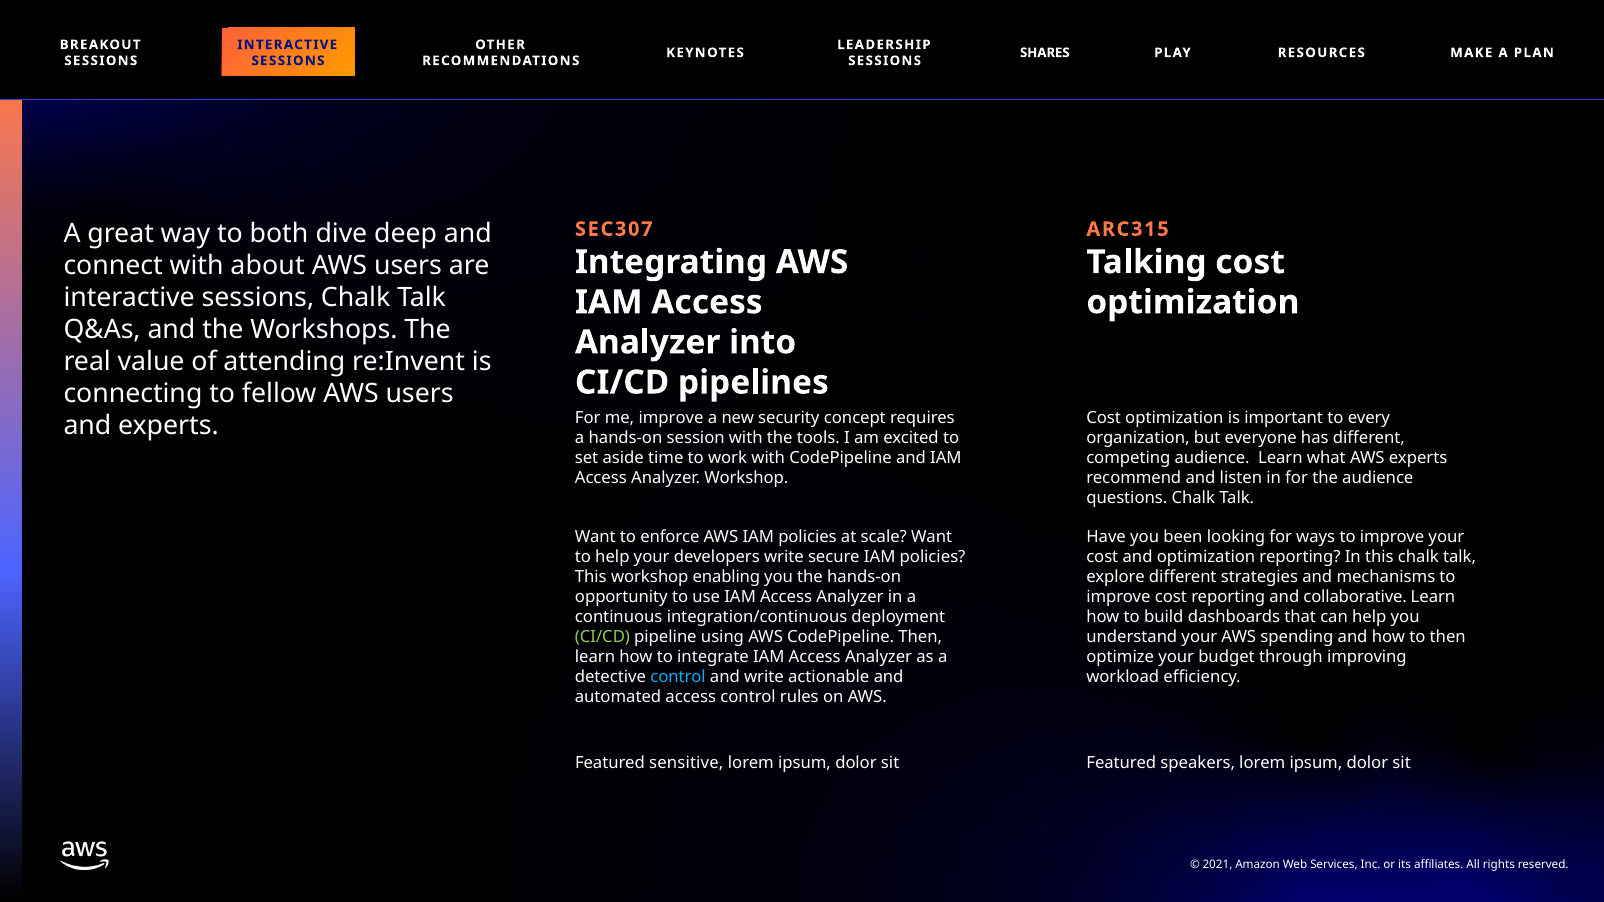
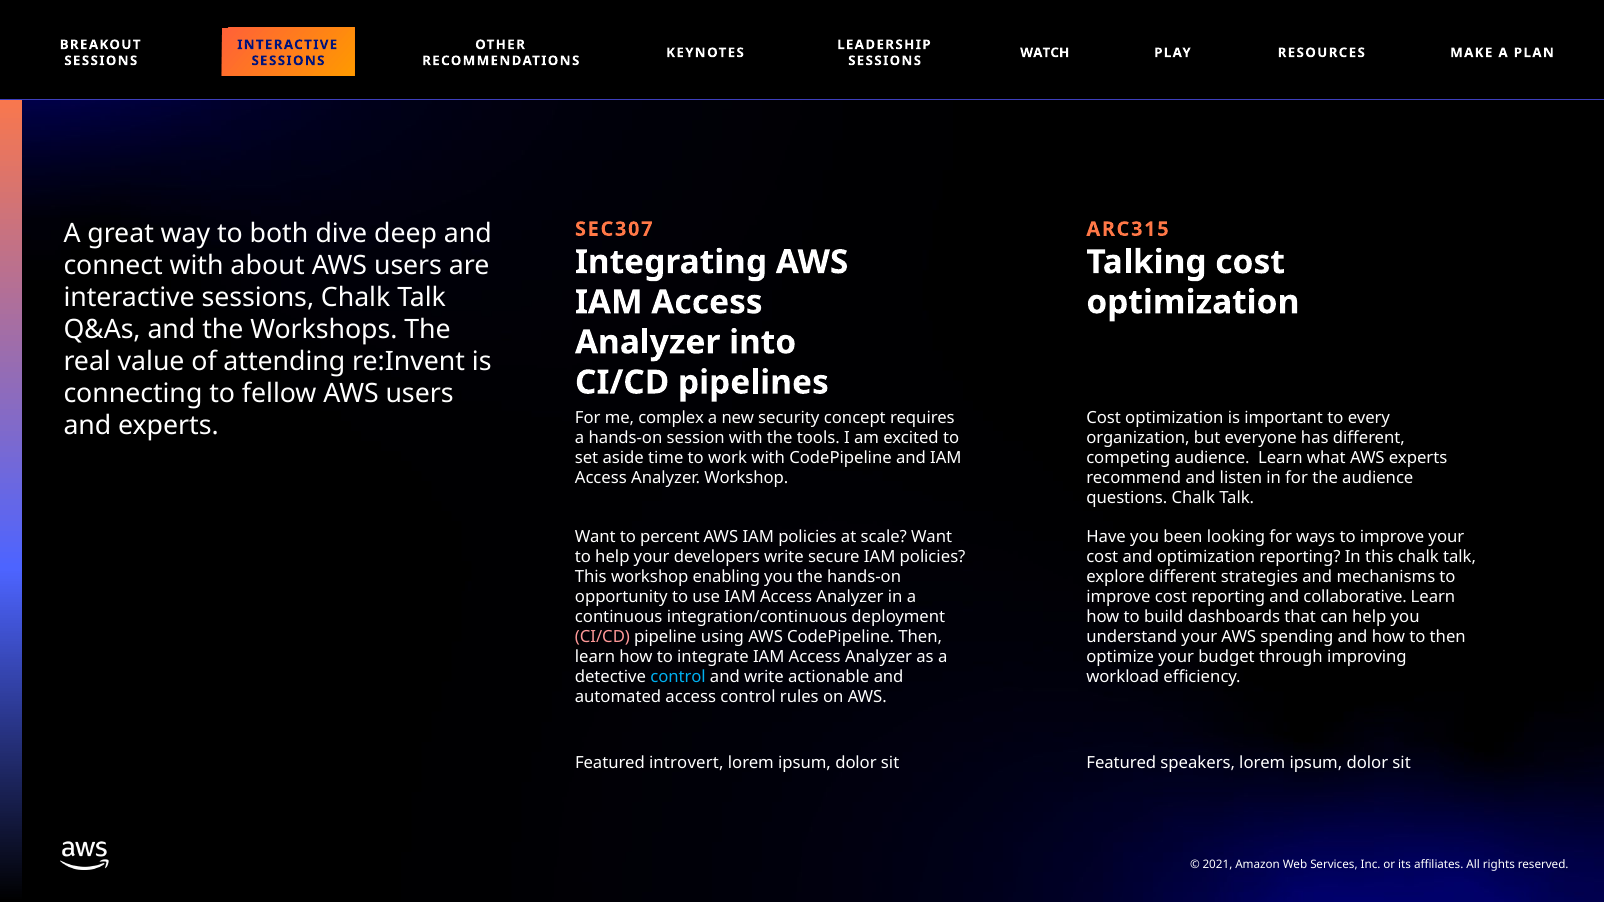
SHARES: SHARES -> WATCH
me improve: improve -> complex
enforce: enforce -> percent
CI/CD at (602, 637) colour: light green -> pink
sensitive: sensitive -> introvert
